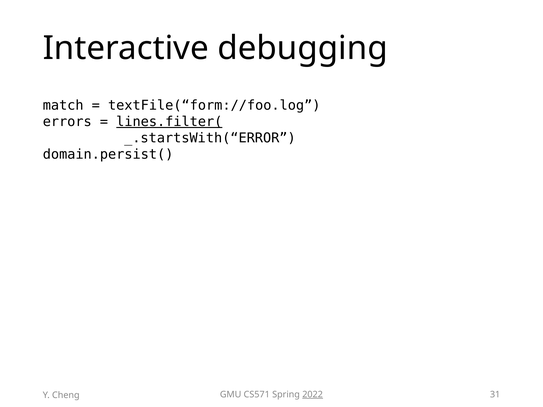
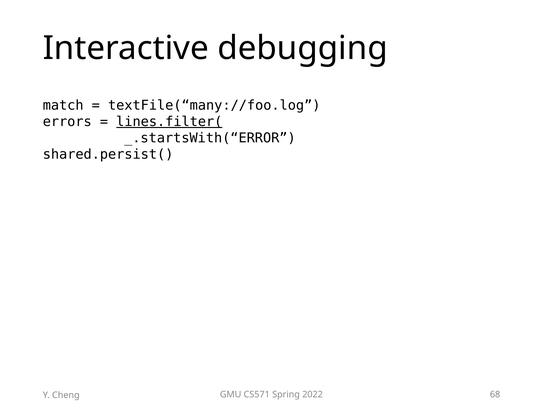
textFile(“form://foo.log: textFile(“form://foo.log -> textFile(“many://foo.log
domain.persist(: domain.persist( -> shared.persist(
2022 underline: present -> none
31: 31 -> 68
